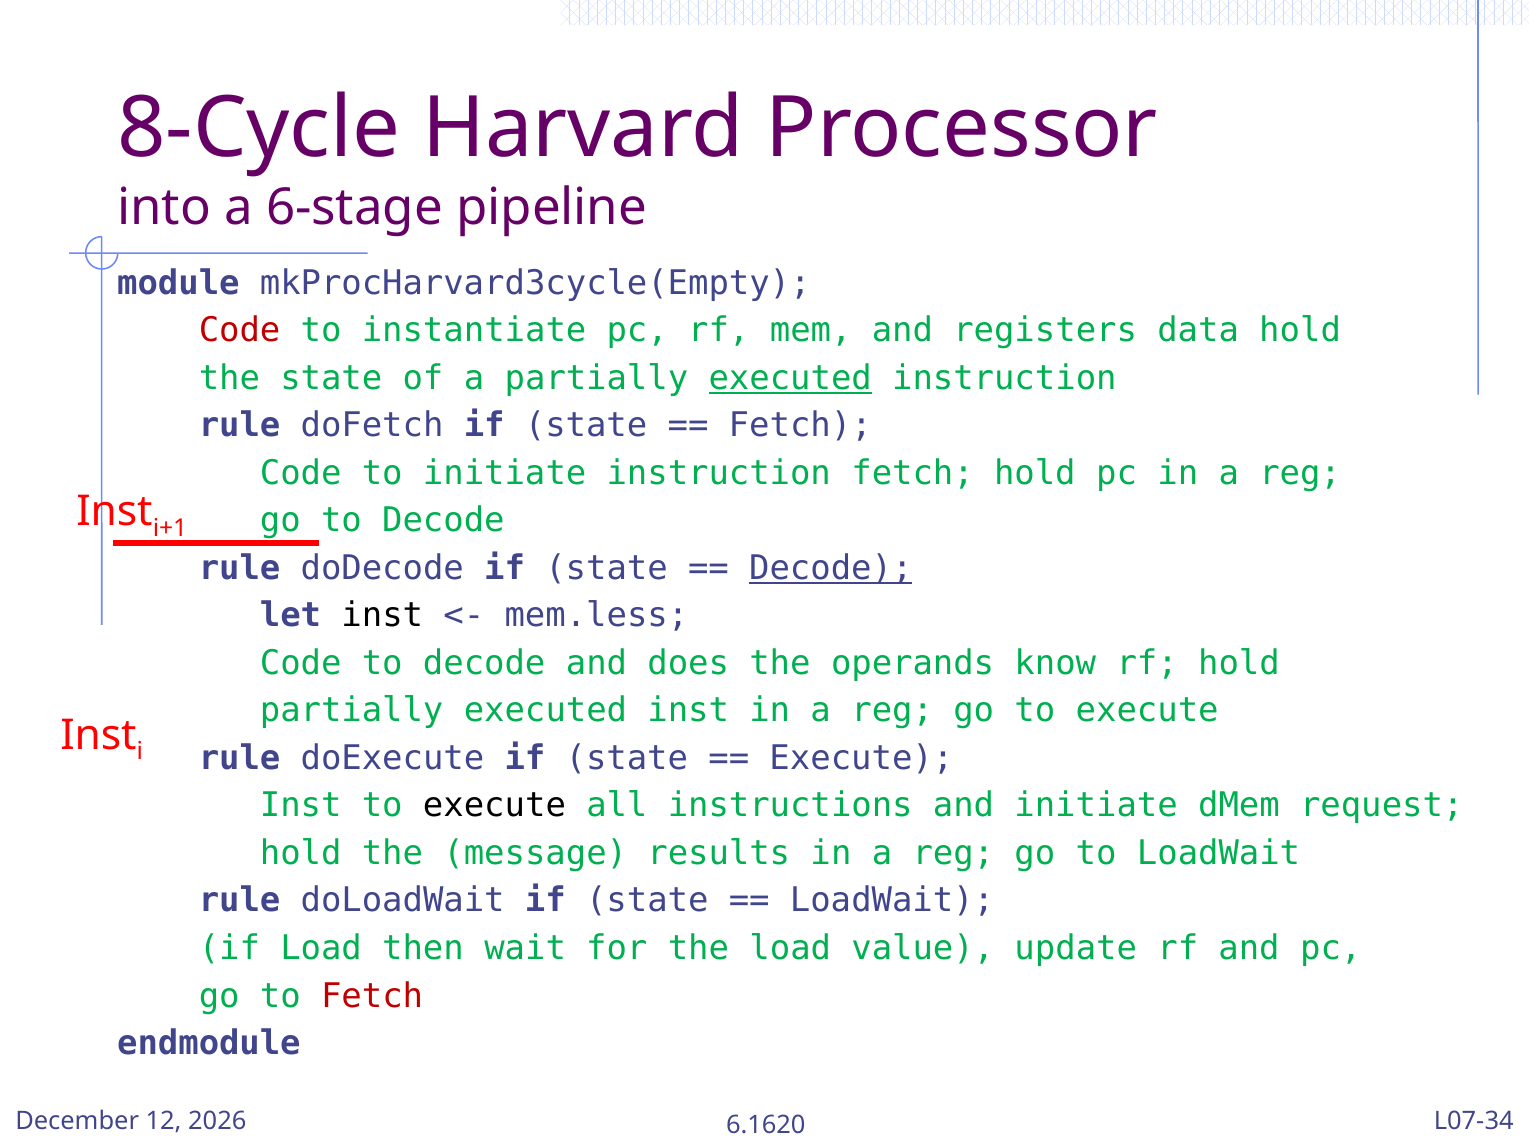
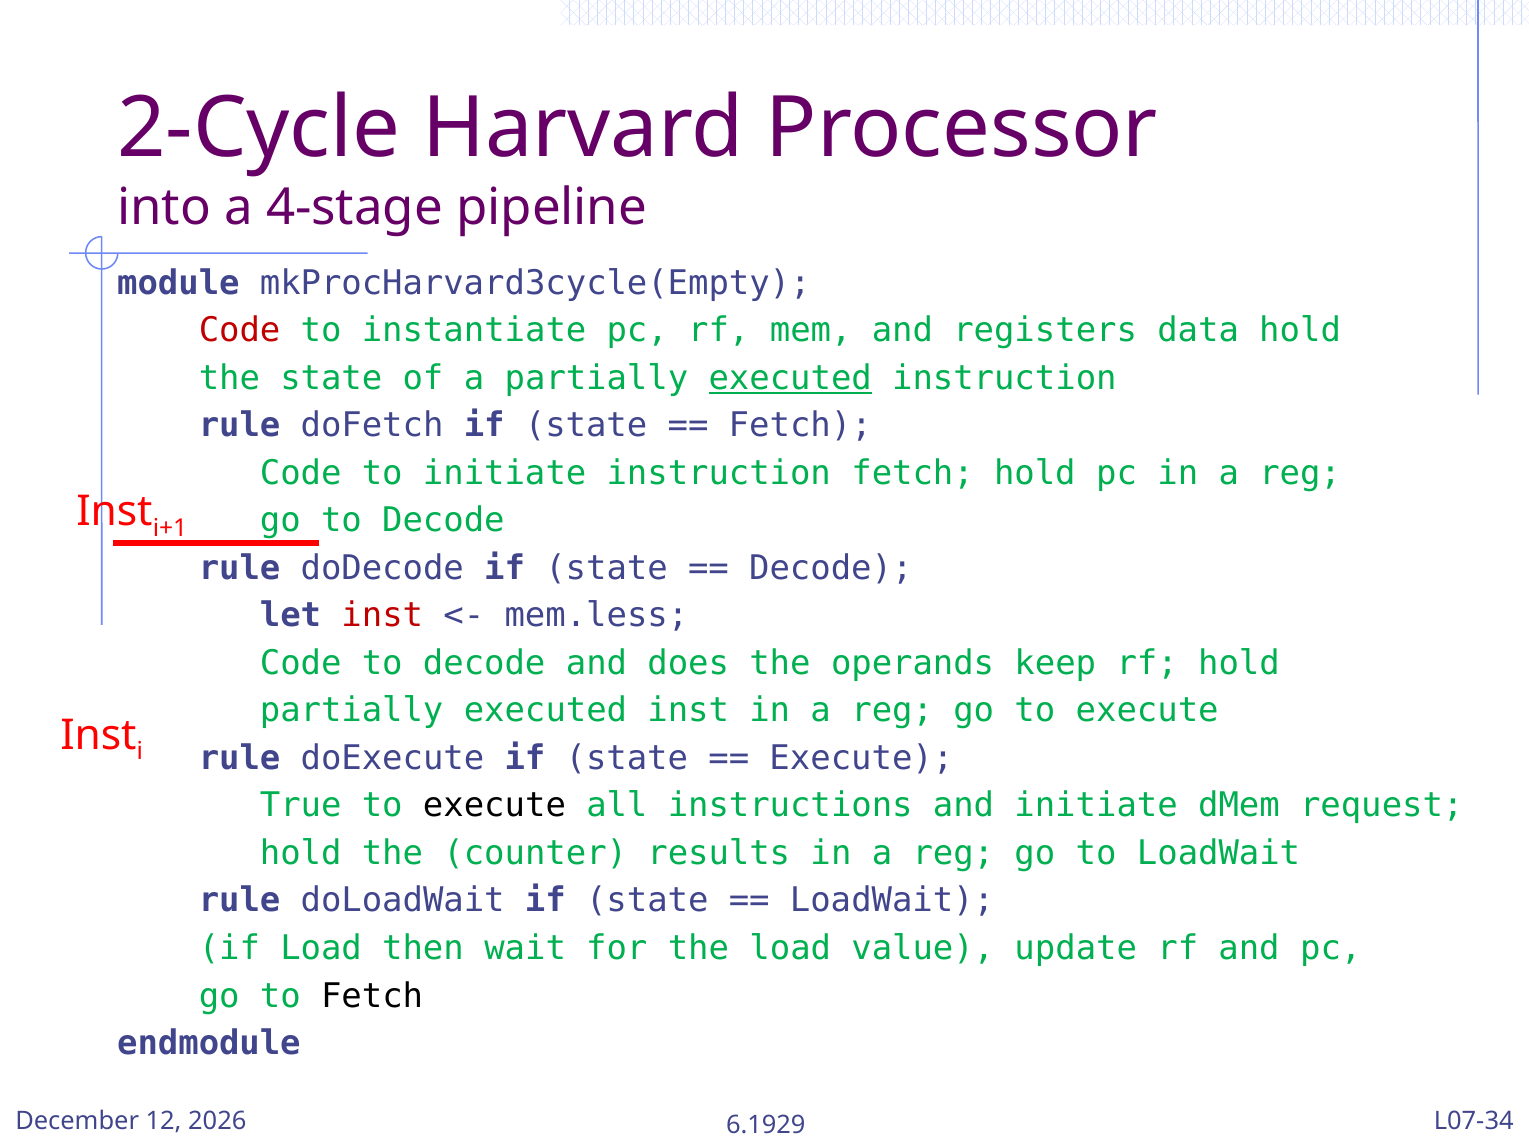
8-Cycle: 8-Cycle -> 2-Cycle
6-stage: 6-stage -> 4-stage
Decode at (831, 568) underline: present -> none
inst at (382, 616) colour: black -> red
know: know -> keep
Inst at (301, 806): Inst -> True
message: message -> counter
Fetch at (372, 996) colour: red -> black
6.1620: 6.1620 -> 6.1929
